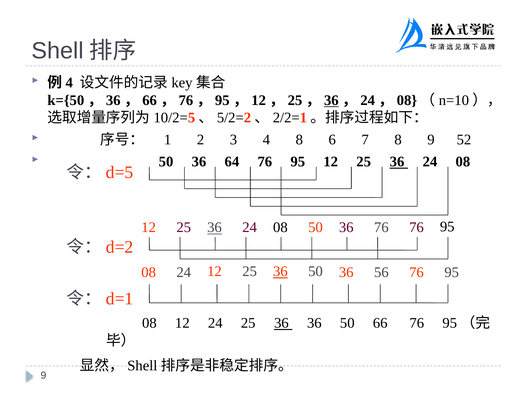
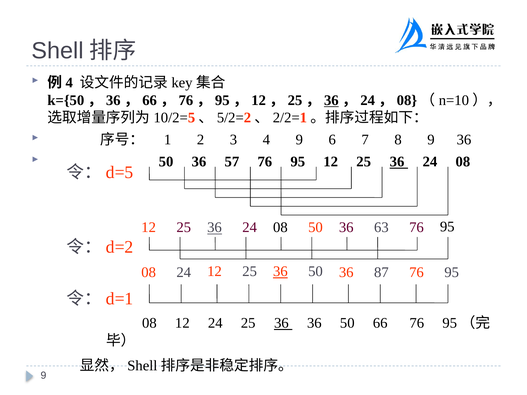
4 8: 8 -> 9
9 52: 52 -> 36
64: 64 -> 57
76 at (381, 228): 76 -> 63
56: 56 -> 87
